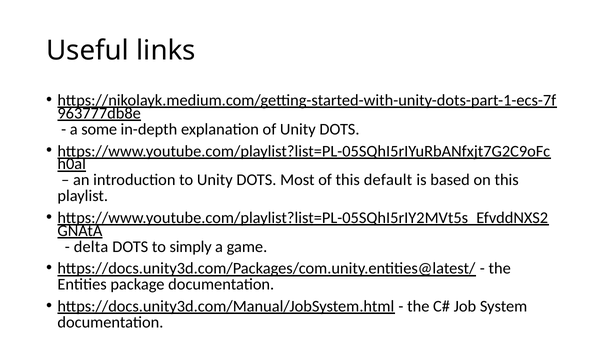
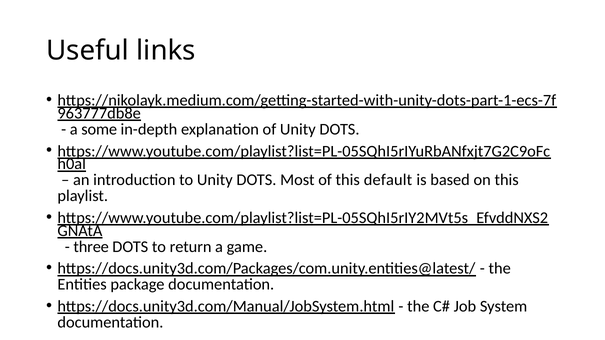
delta: delta -> three
simply: simply -> return
